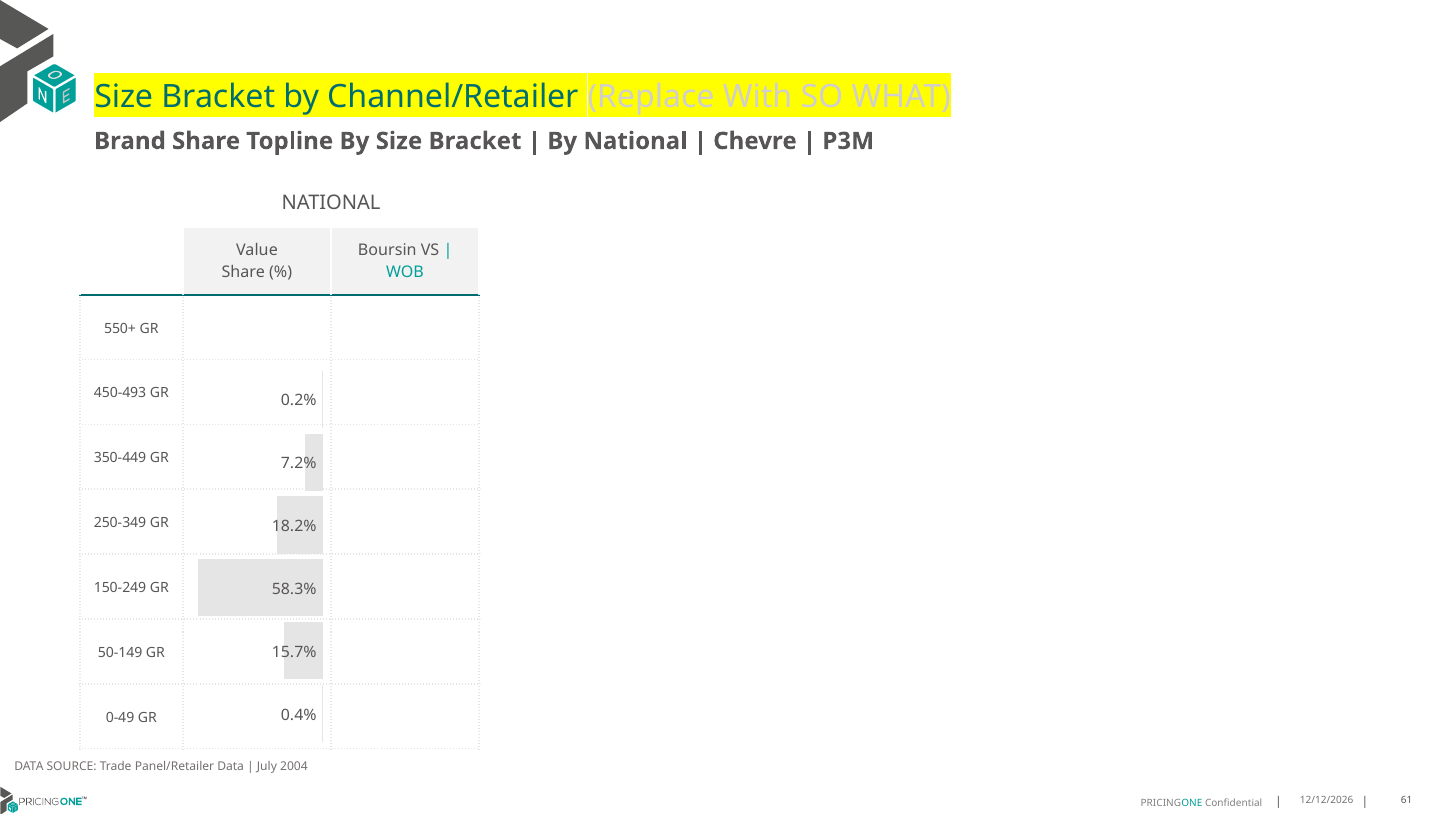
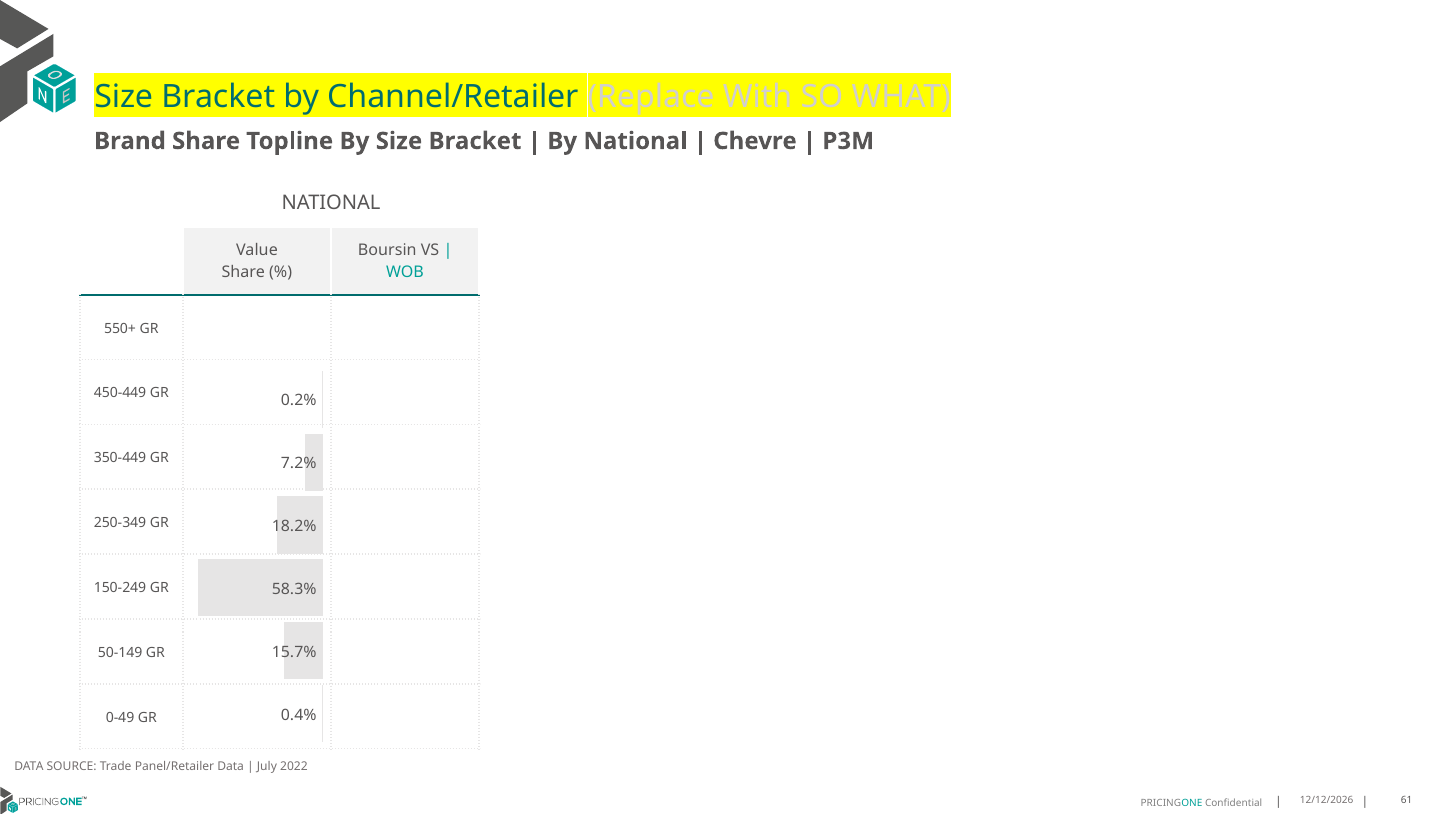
450-493: 450-493 -> 450-449
2004: 2004 -> 2022
